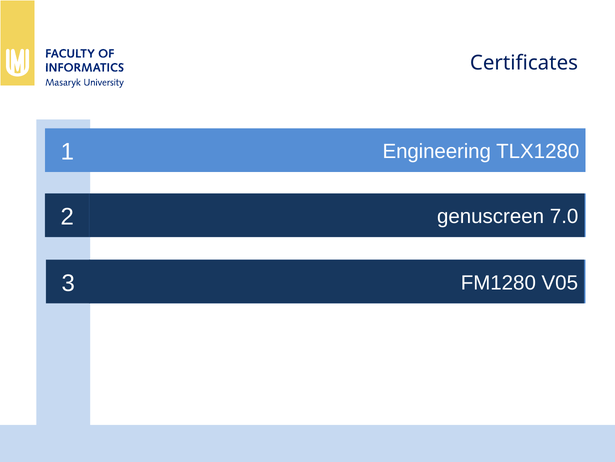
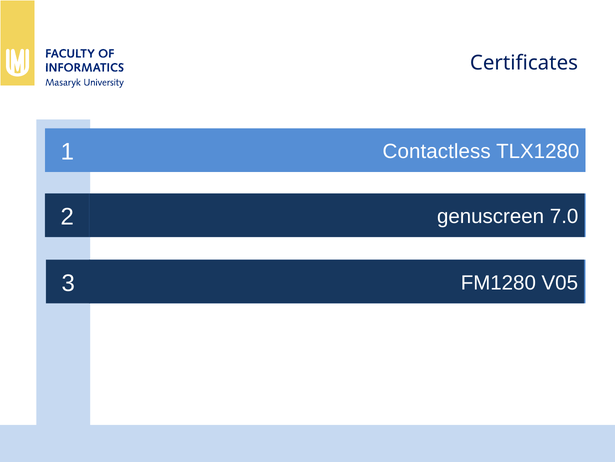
Engineering: Engineering -> Contactless
